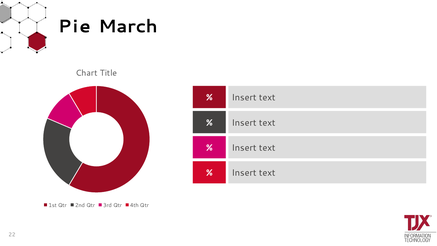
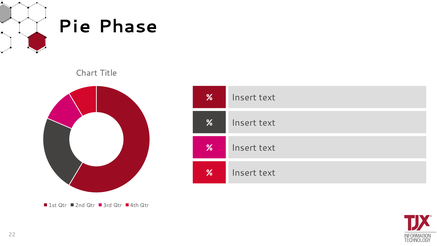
March: March -> Phase
